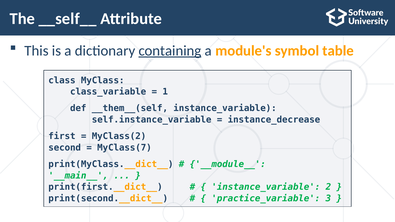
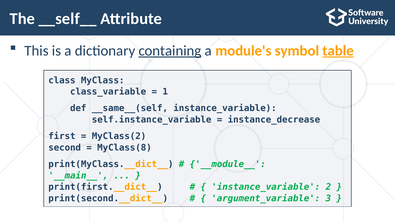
table underline: none -> present
__them__(self: __them__(self -> __same__(self
MyClass(7: MyClass(7 -> MyClass(8
practice_variable: practice_variable -> argument_variable
